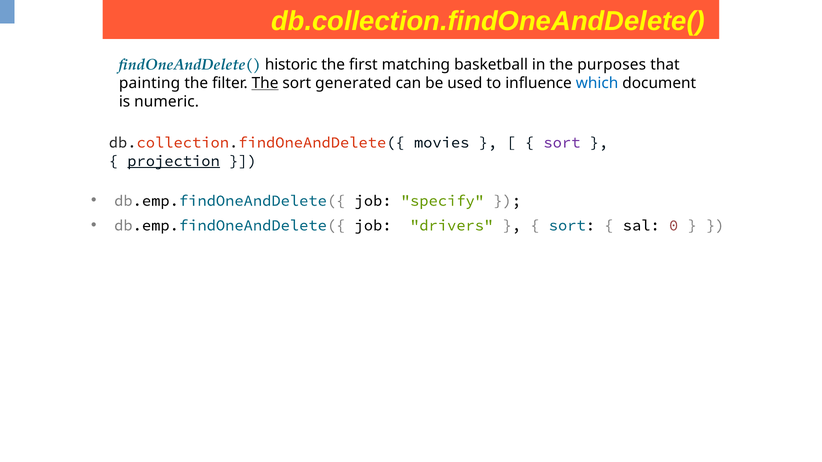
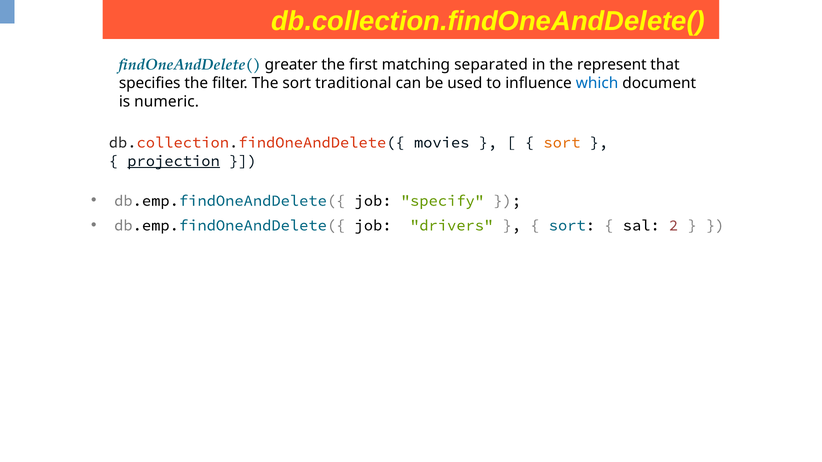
historic: historic -> greater
basketball: basketball -> separated
purposes: purposes -> represent
painting: painting -> specifies
The at (265, 83) underline: present -> none
generated: generated -> traditional
sort at (562, 143) colour: purple -> orange
0: 0 -> 2
